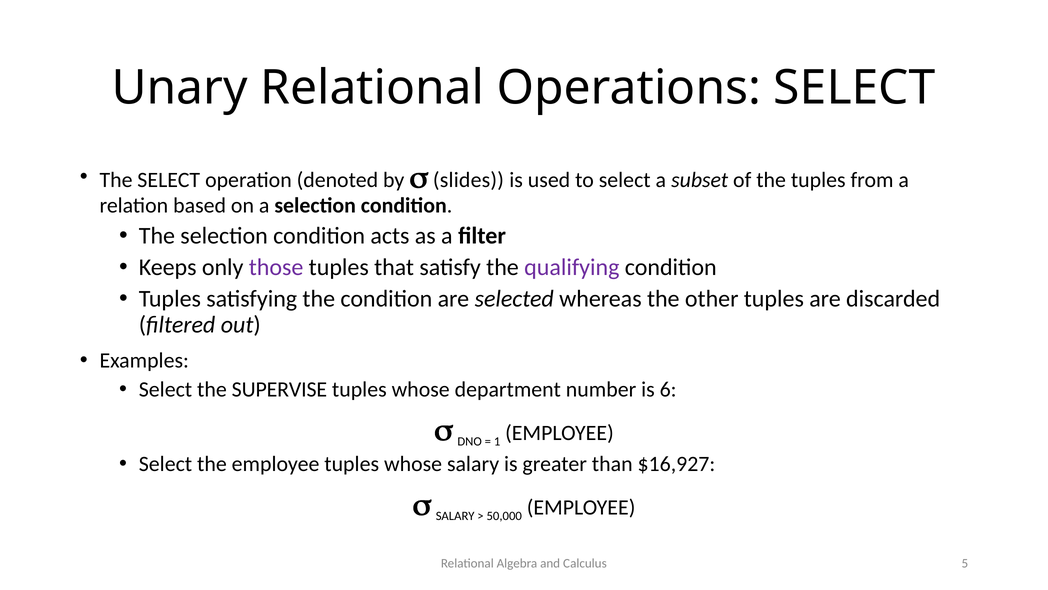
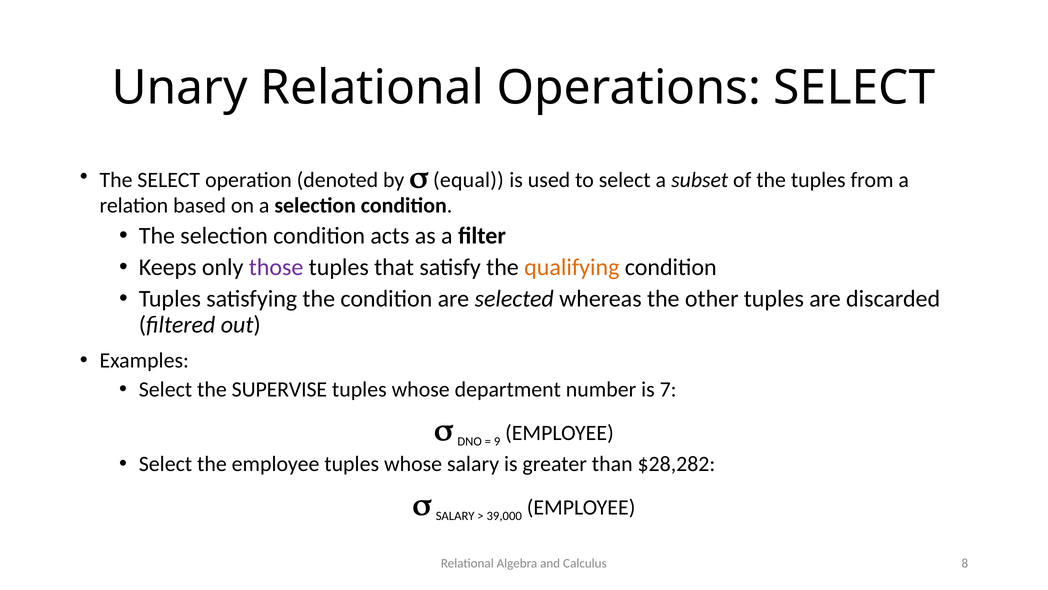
slides: slides -> equal
qualifying colour: purple -> orange
6: 6 -> 7
1: 1 -> 9
$16,927: $16,927 -> $28,282
50,000: 50,000 -> 39,000
5: 5 -> 8
